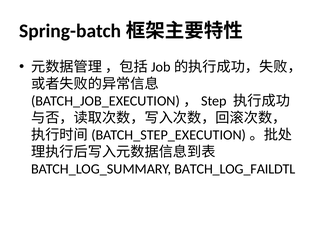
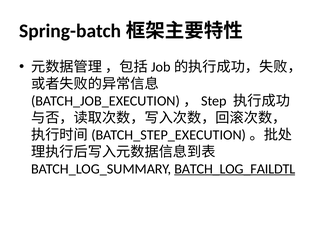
BATCH_LOG_FAILDTL underline: none -> present
